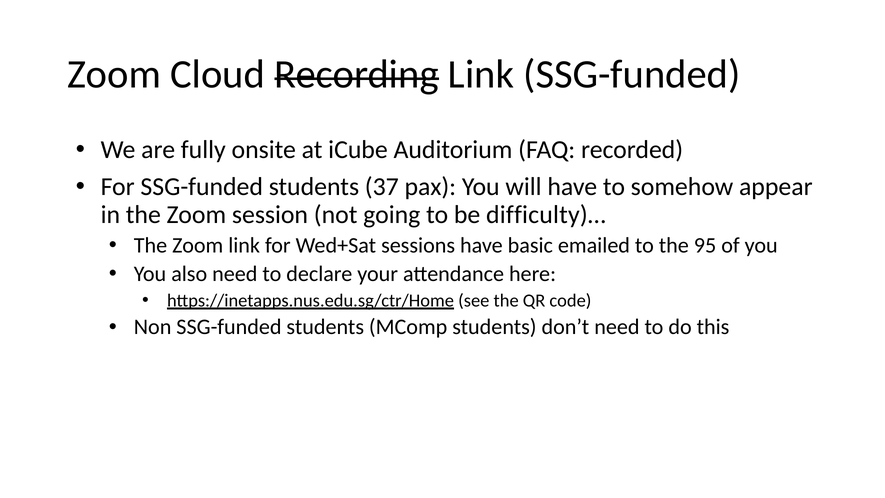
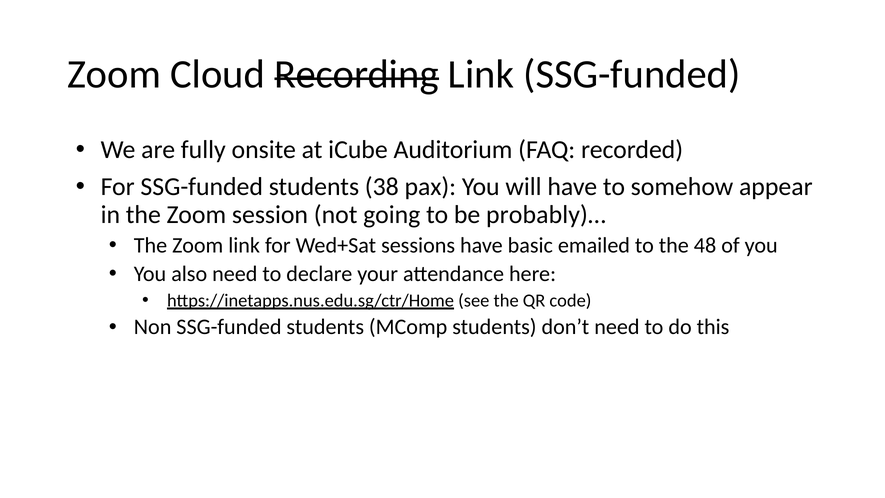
37: 37 -> 38
difficulty)…: difficulty)… -> probably)…
95: 95 -> 48
